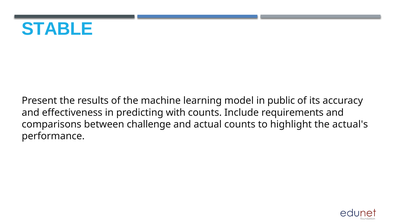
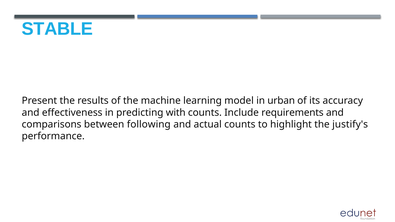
public: public -> urban
challenge: challenge -> following
actual's: actual's -> justify's
